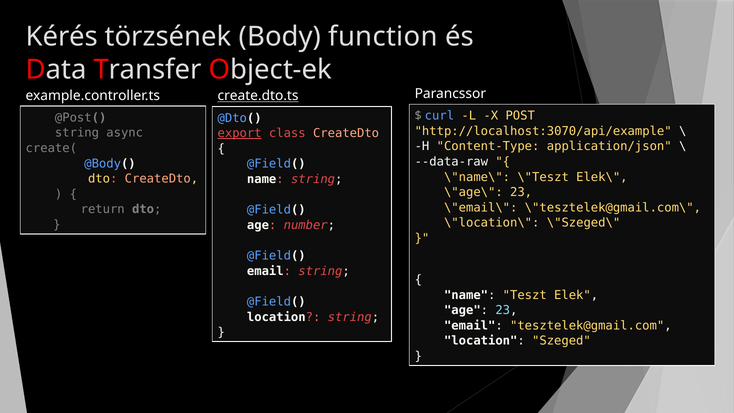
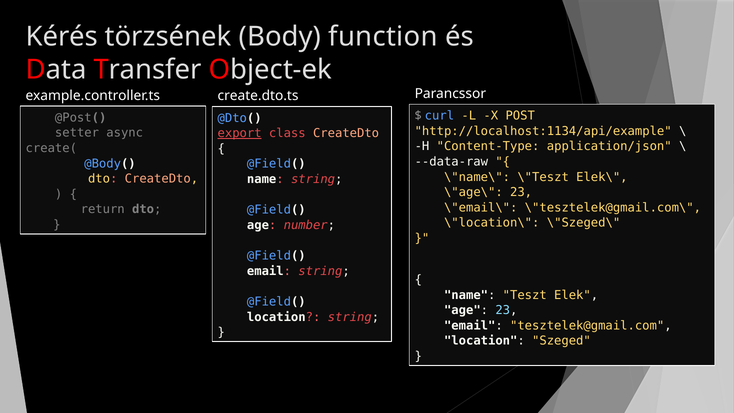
create.dto.ts underline: present -> none
http://localhost:3070/api/example: http://localhost:3070/api/example -> http://localhost:1134/api/example
string at (77, 133): string -> setter
